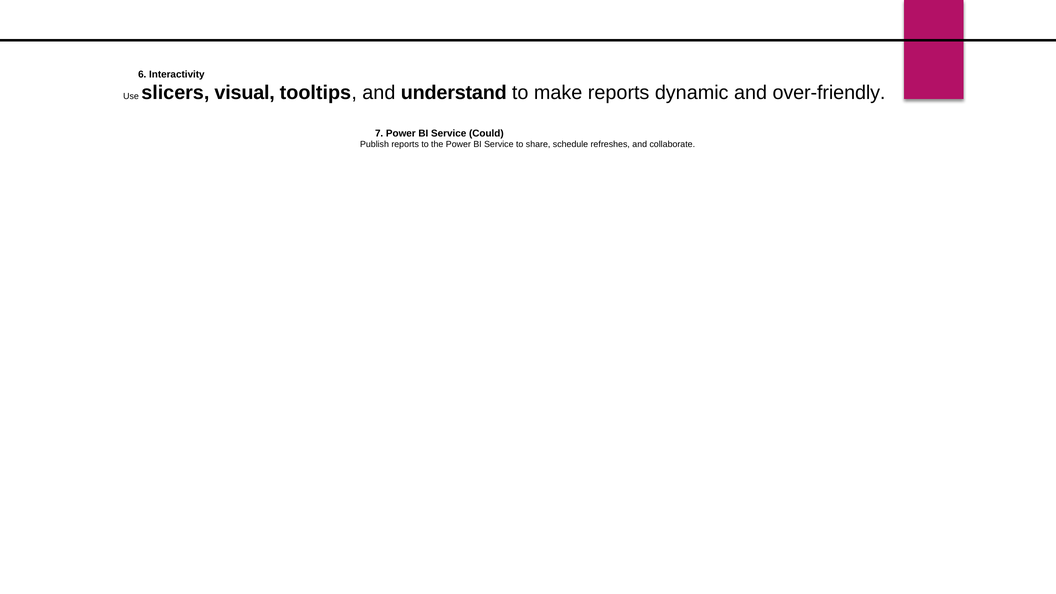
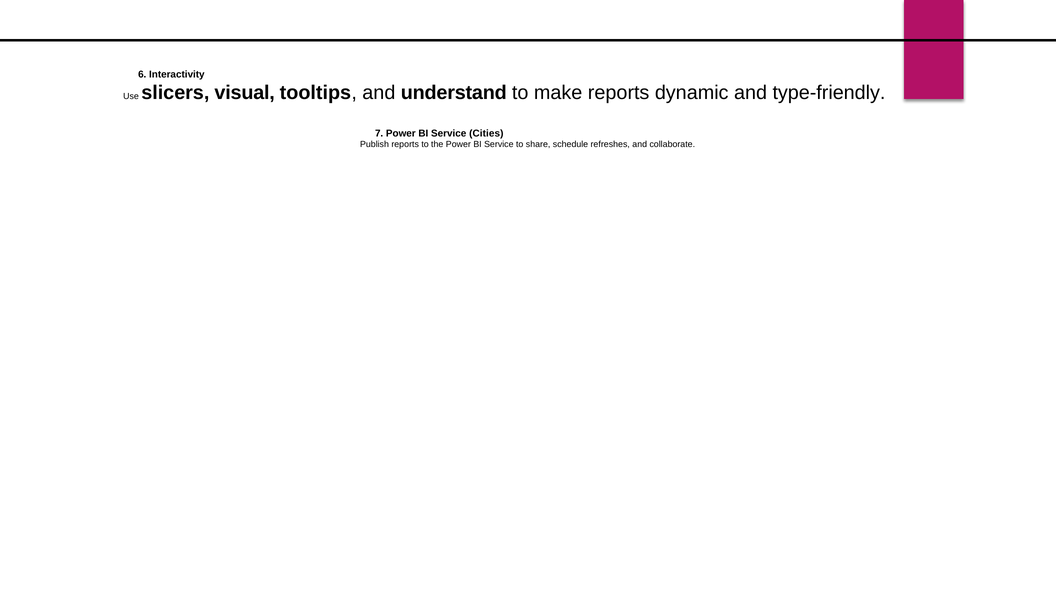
over-friendly: over-friendly -> type-friendly
Could: Could -> Cities
